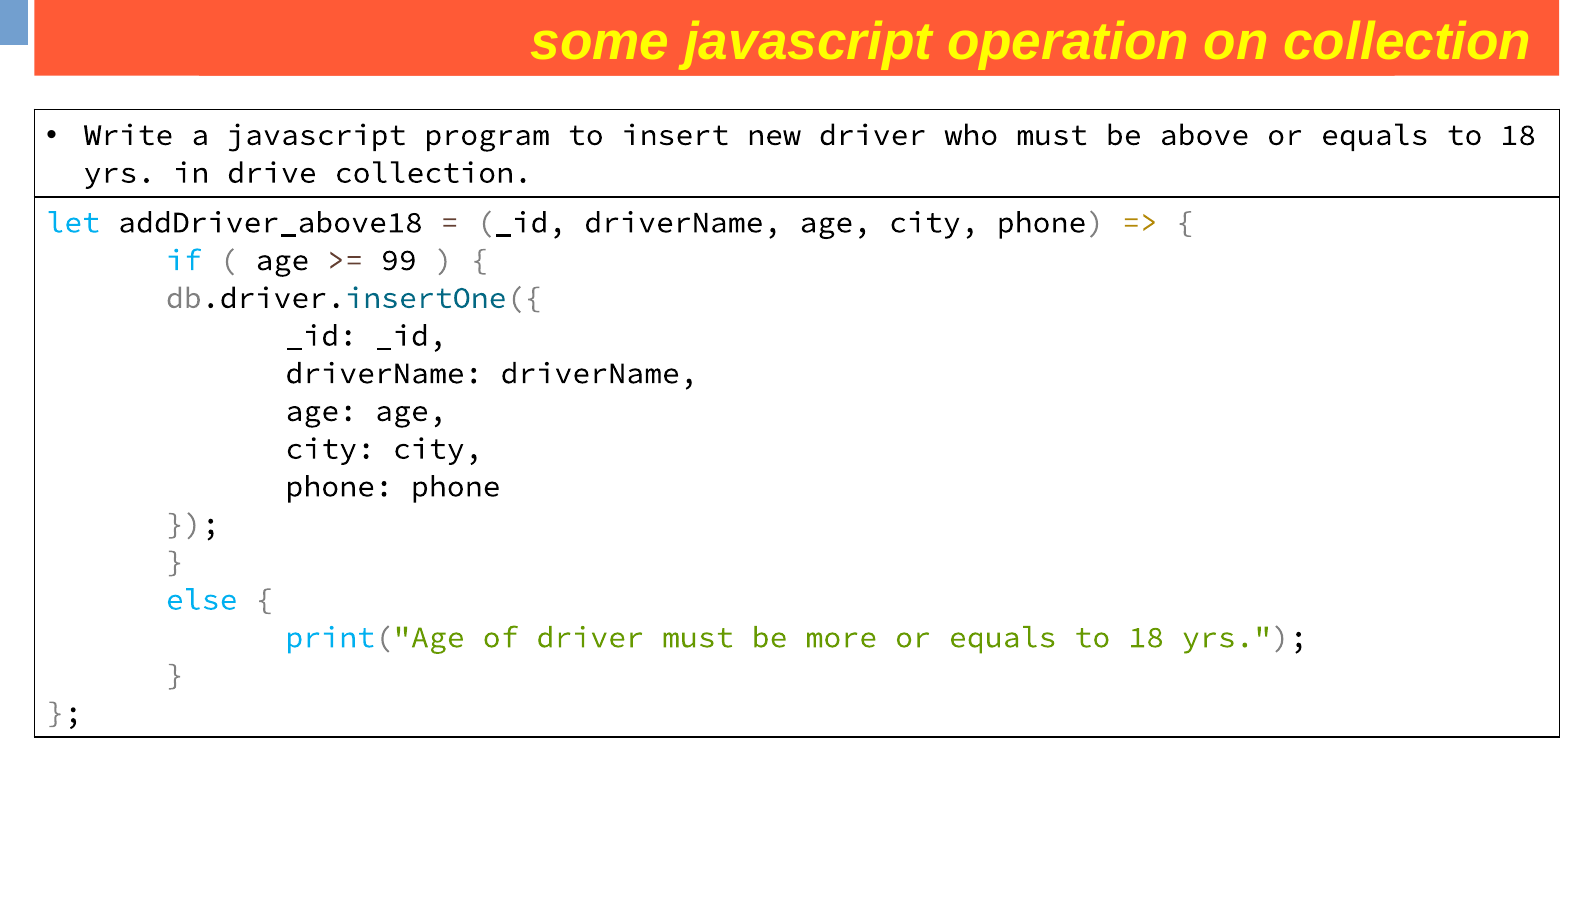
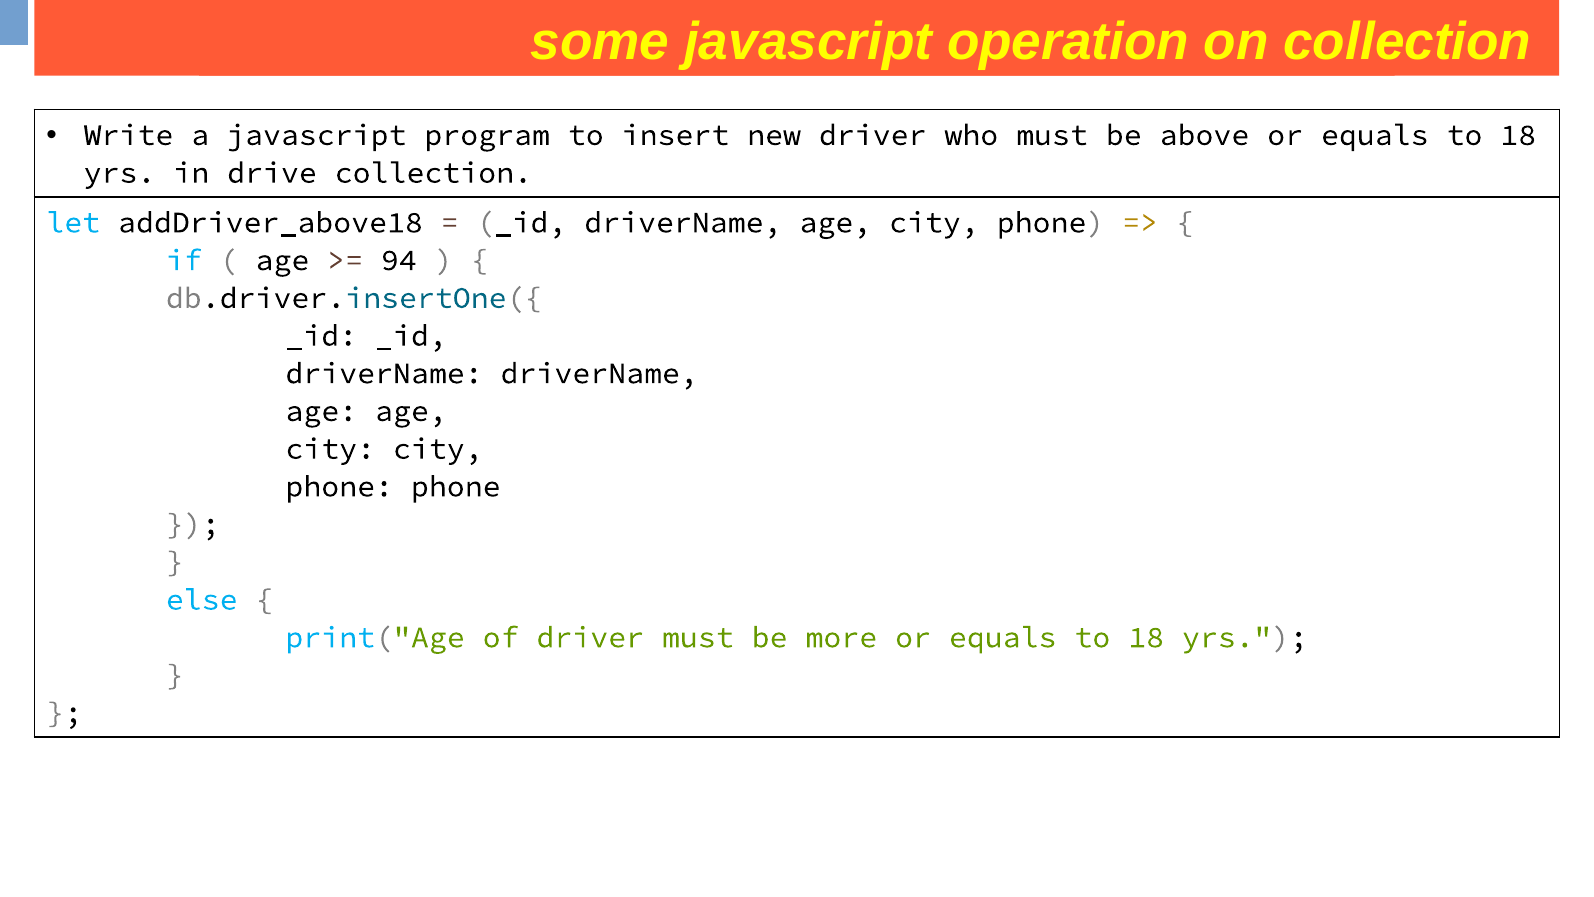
99: 99 -> 94
